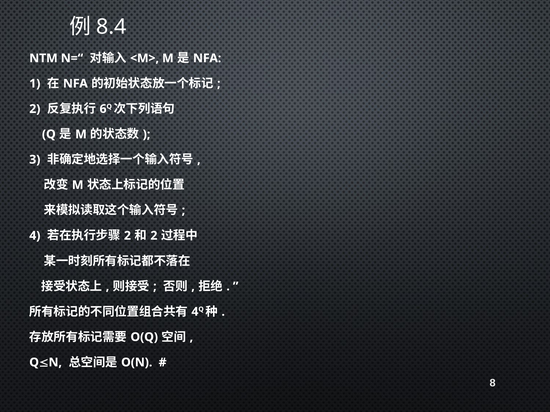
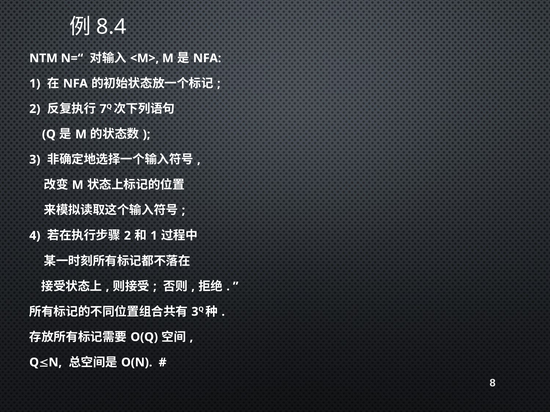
6: 6 -> 7
2 at (154, 236): 2 -> 1
4 at (195, 312): 4 -> 3
